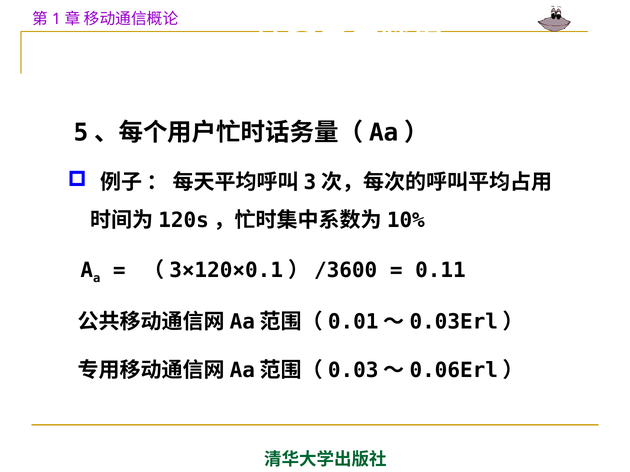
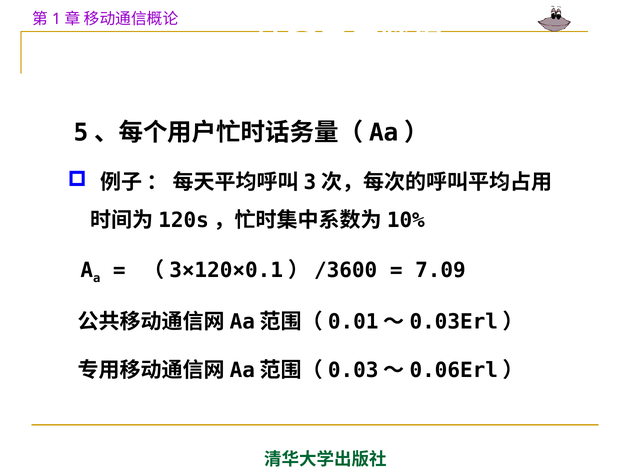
0.11: 0.11 -> 7.09
